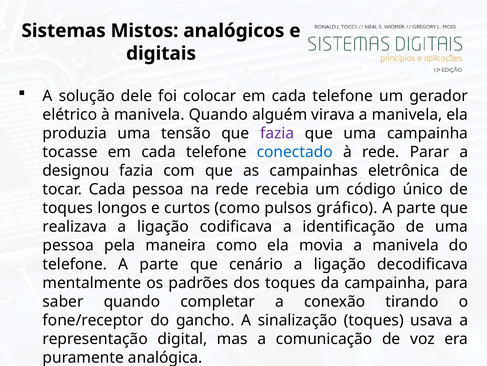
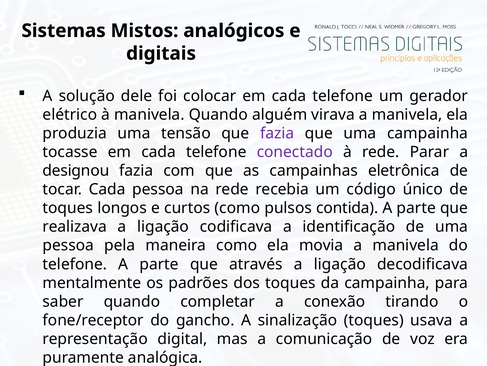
conectado colour: blue -> purple
gráfico: gráfico -> contida
cenário: cenário -> através
